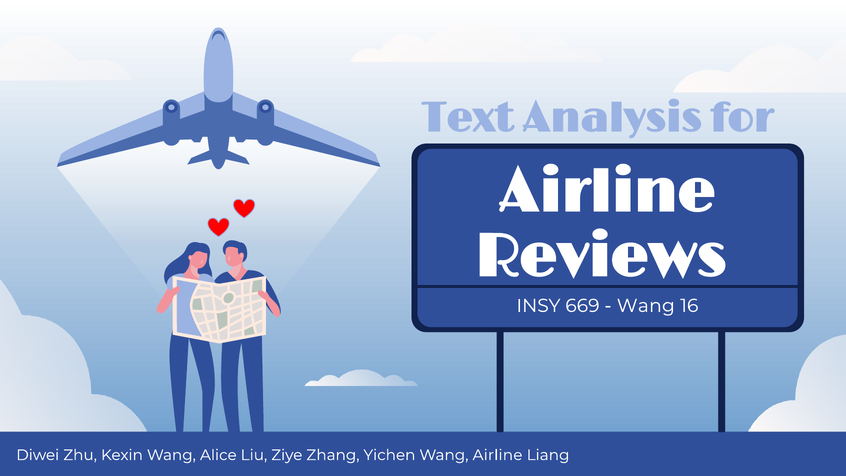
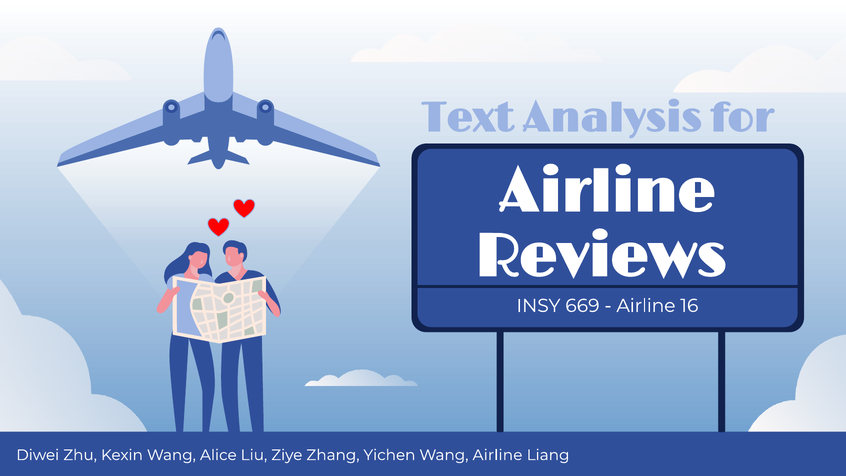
Wang at (646, 306): Wang -> Airline
